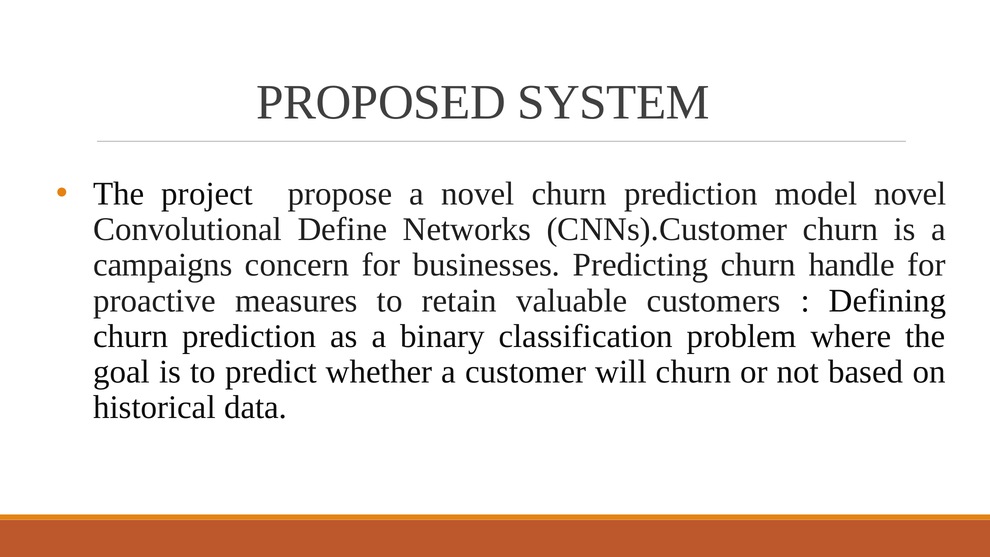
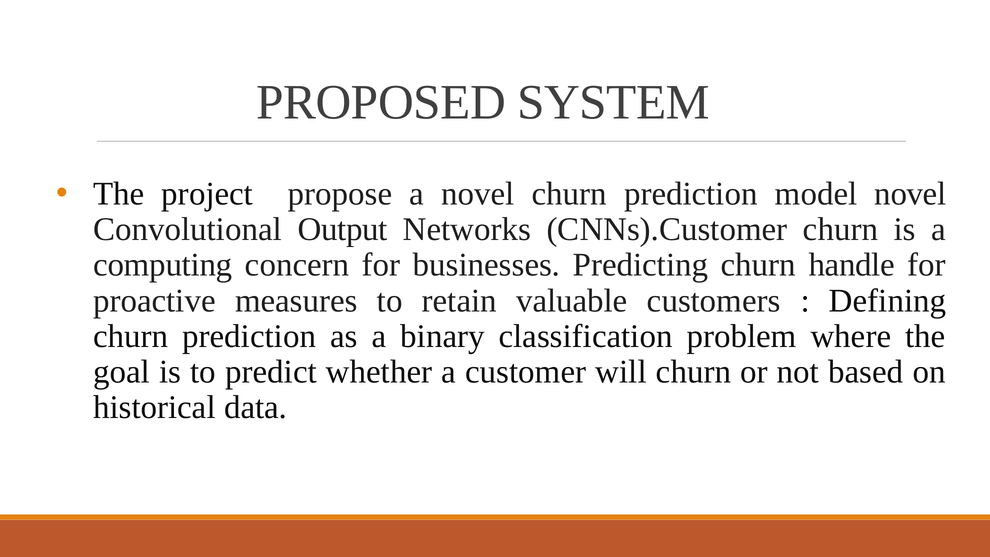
Define: Define -> Output
campaigns: campaigns -> computing
